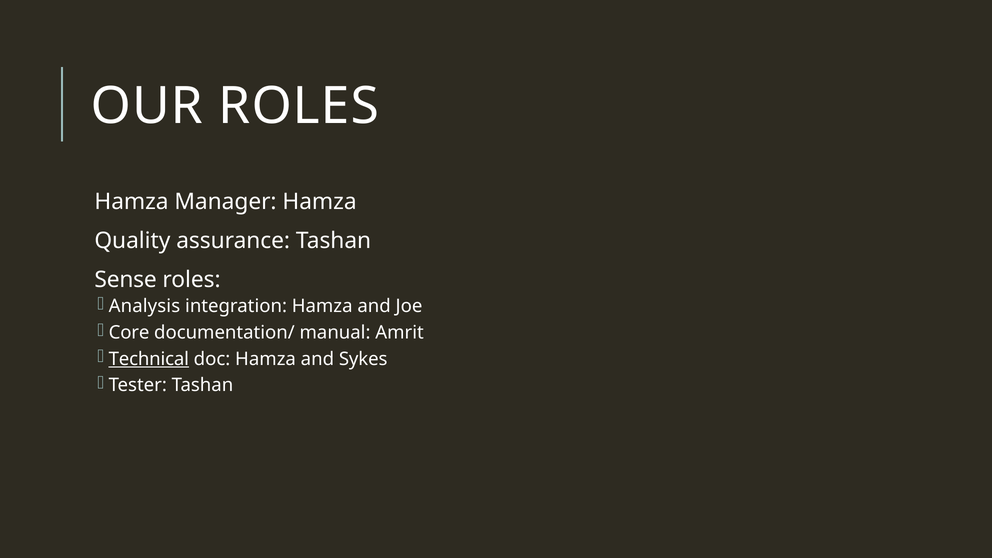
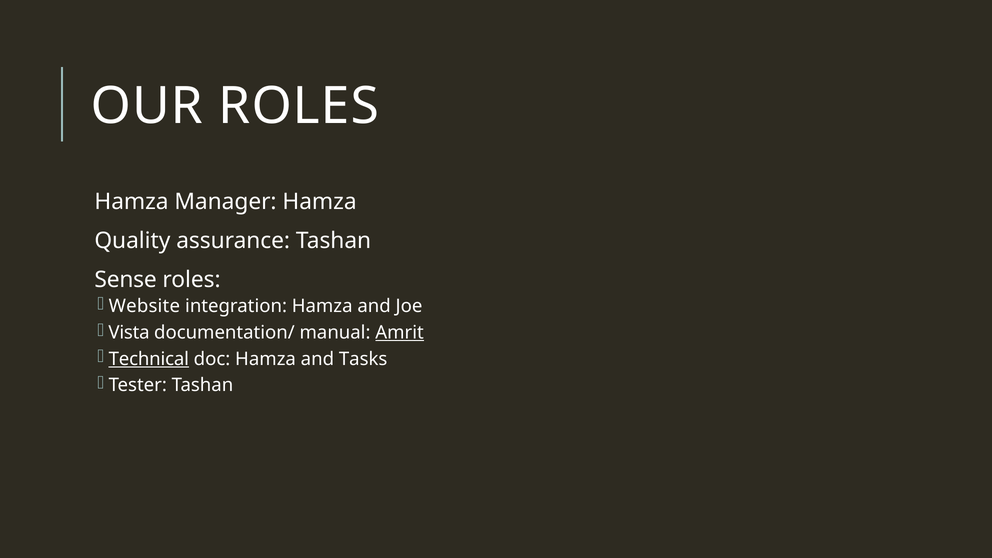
Analysis: Analysis -> Website
Core: Core -> Vista
Amrit underline: none -> present
Sykes: Sykes -> Tasks
